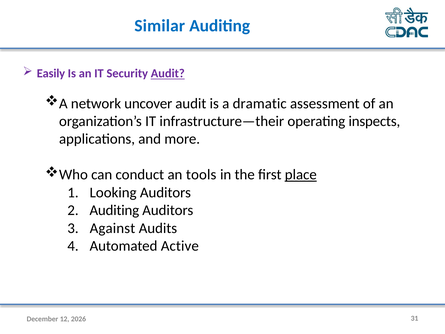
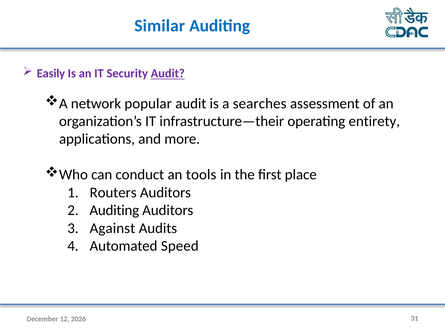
uncover: uncover -> popular
dramatic: dramatic -> searches
inspects: inspects -> entirety
place underline: present -> none
Looking: Looking -> Routers
Active: Active -> Speed
